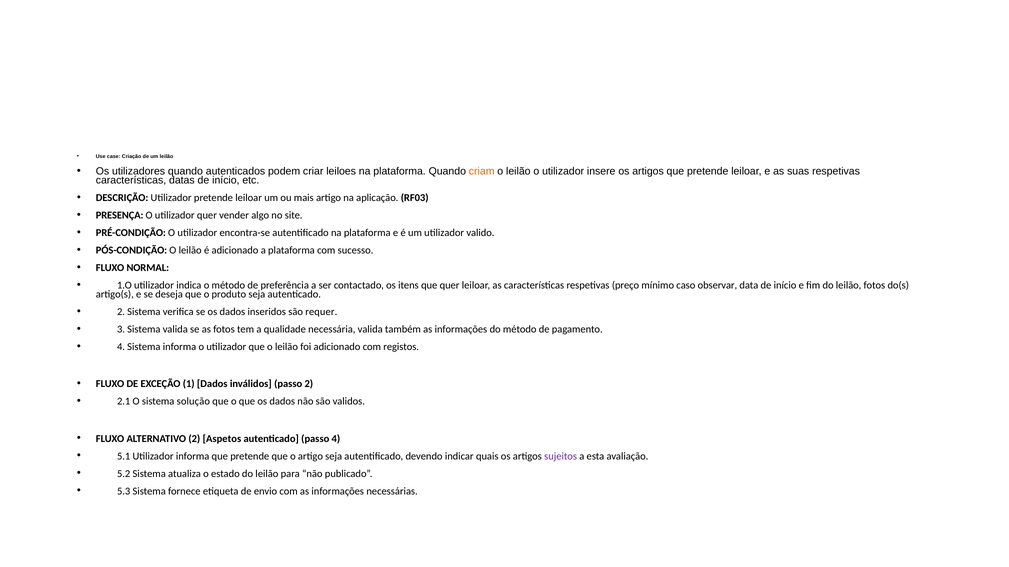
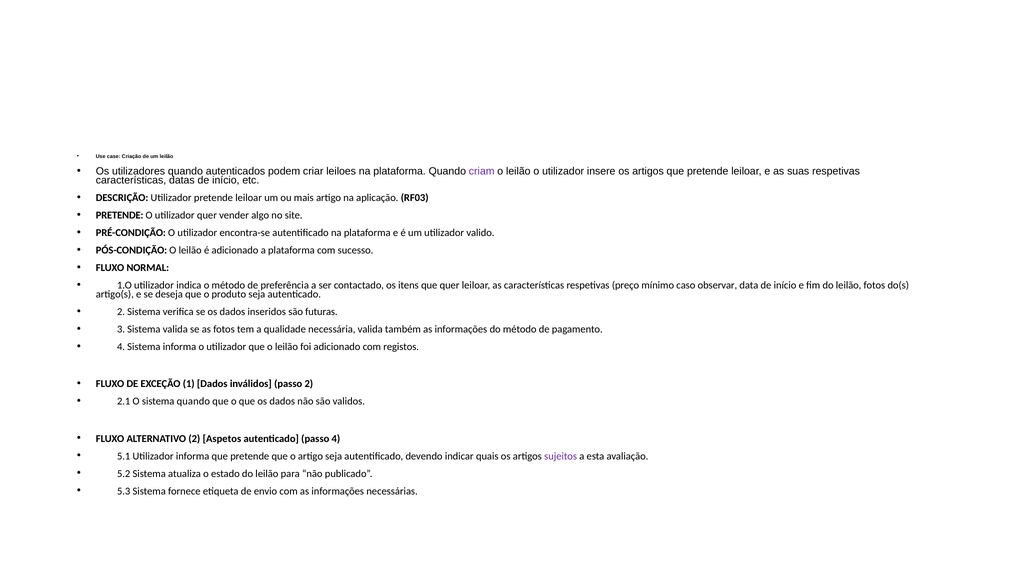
criam colour: orange -> purple
PRESENÇA at (120, 216): PRESENÇA -> PRETENDE
requer: requer -> futuras
sistema solução: solução -> quando
